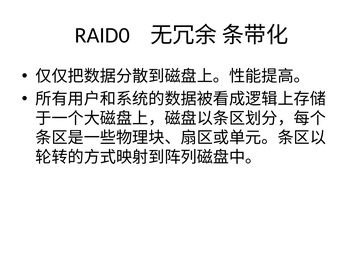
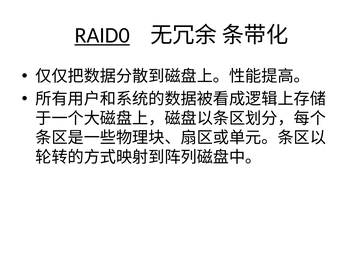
RAID0 underline: none -> present
